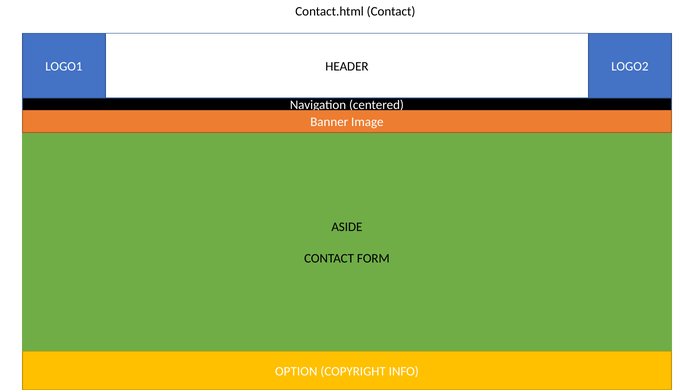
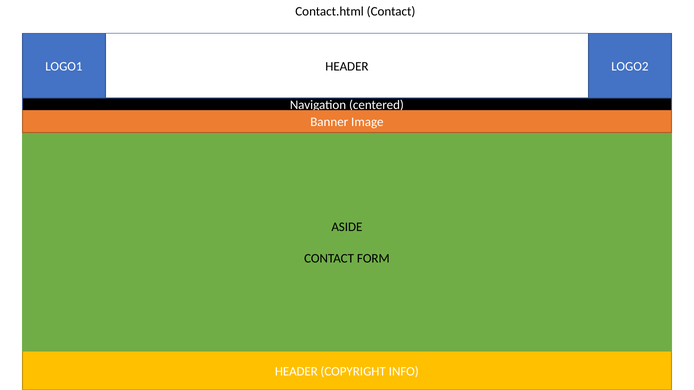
OPTION at (296, 372): OPTION -> HEADER
